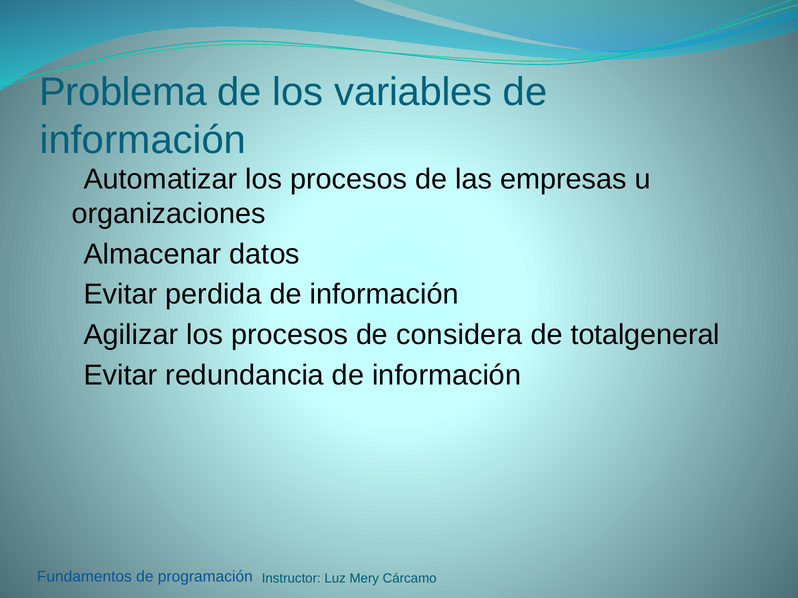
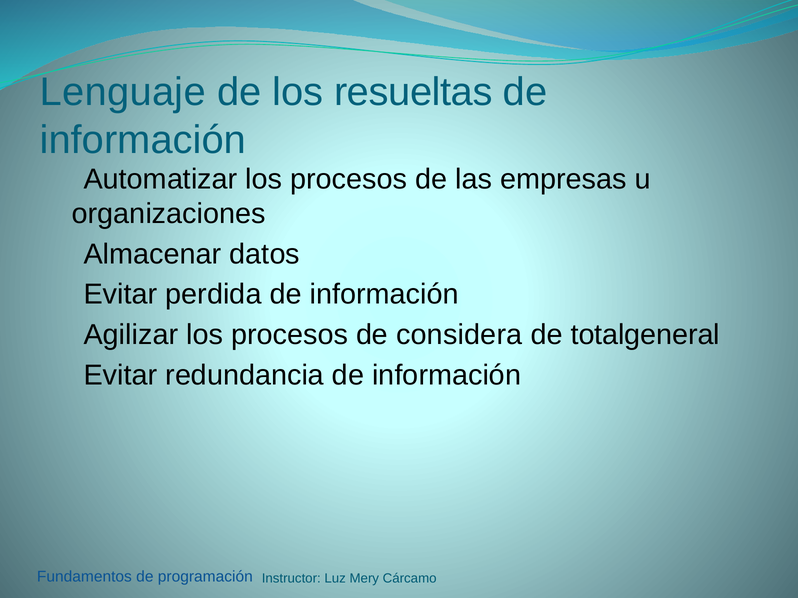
Problema: Problema -> Lenguaje
variables: variables -> resueltas
